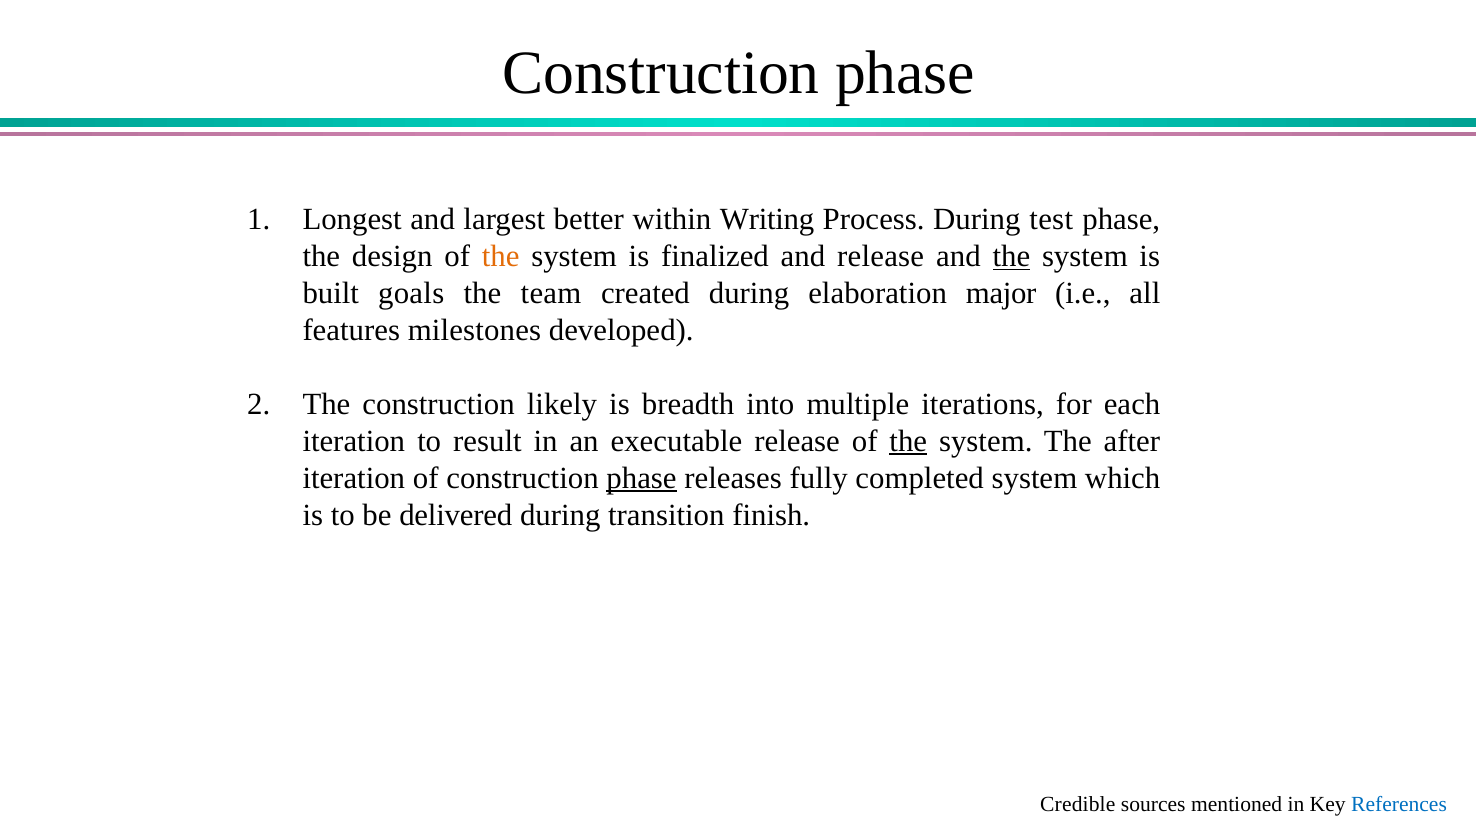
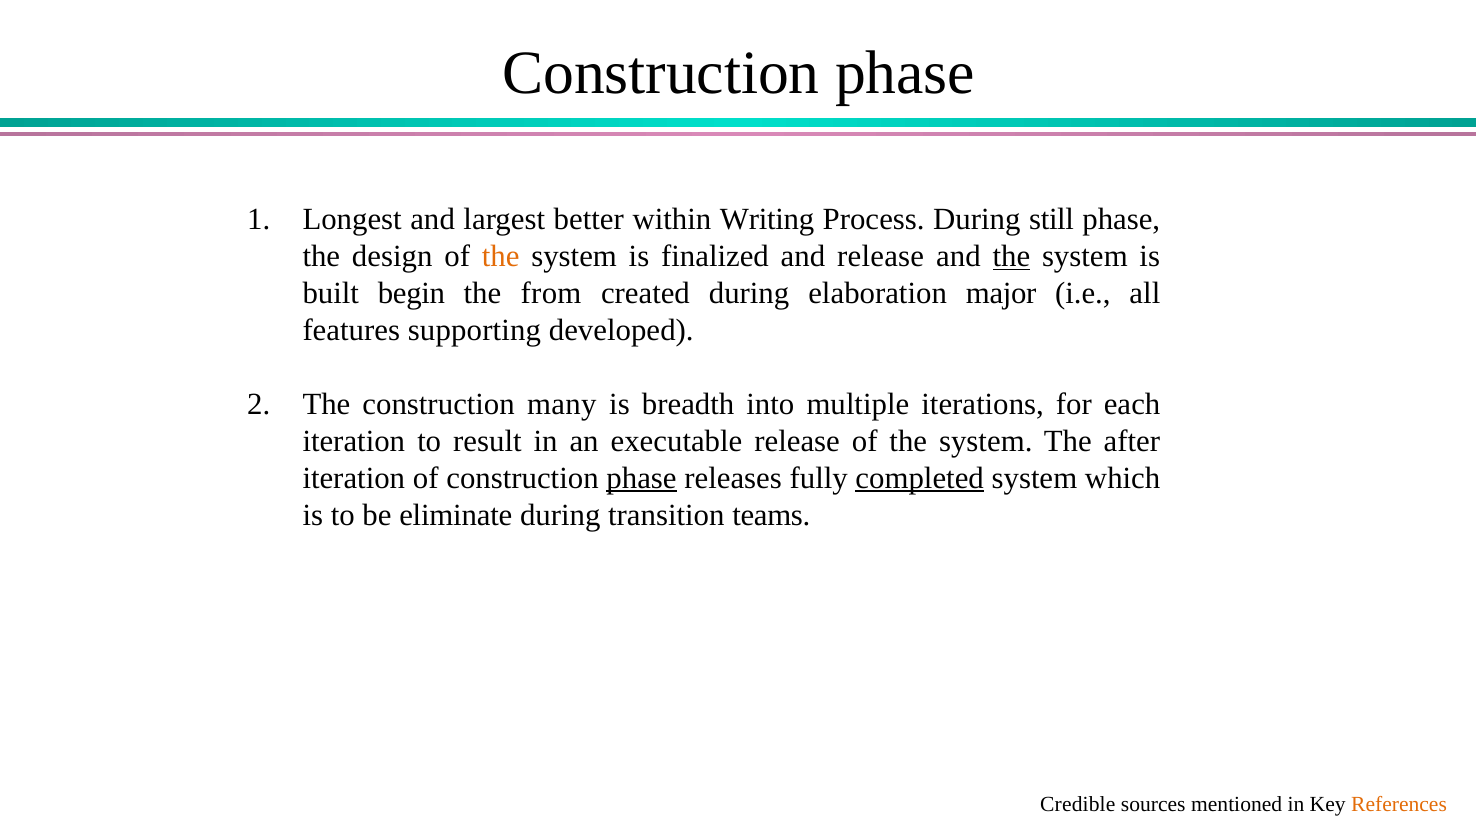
test: test -> still
goals: goals -> begin
team: team -> from
milestones: milestones -> supporting
likely: likely -> many
the at (908, 441) underline: present -> none
completed underline: none -> present
delivered: delivered -> eliminate
finish: finish -> teams
References colour: blue -> orange
